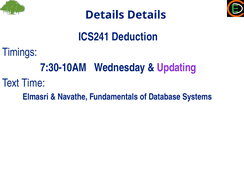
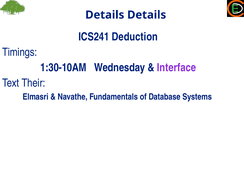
7:30-10AM: 7:30-10AM -> 1:30-10AM
Updating: Updating -> Interface
Time: Time -> Their
